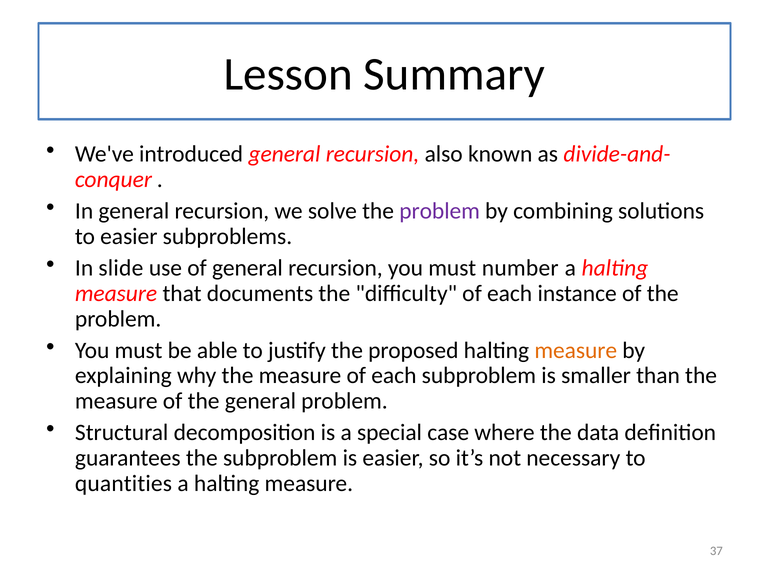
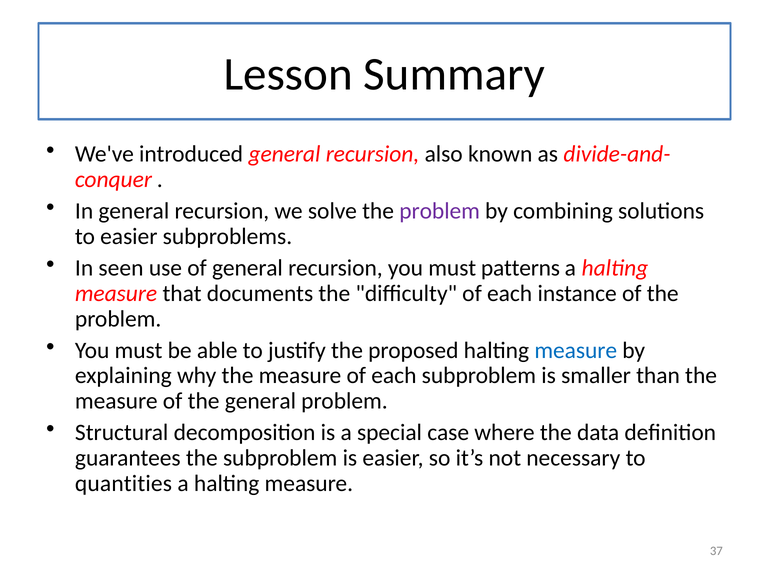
slide: slide -> seen
number: number -> patterns
measure at (576, 350) colour: orange -> blue
